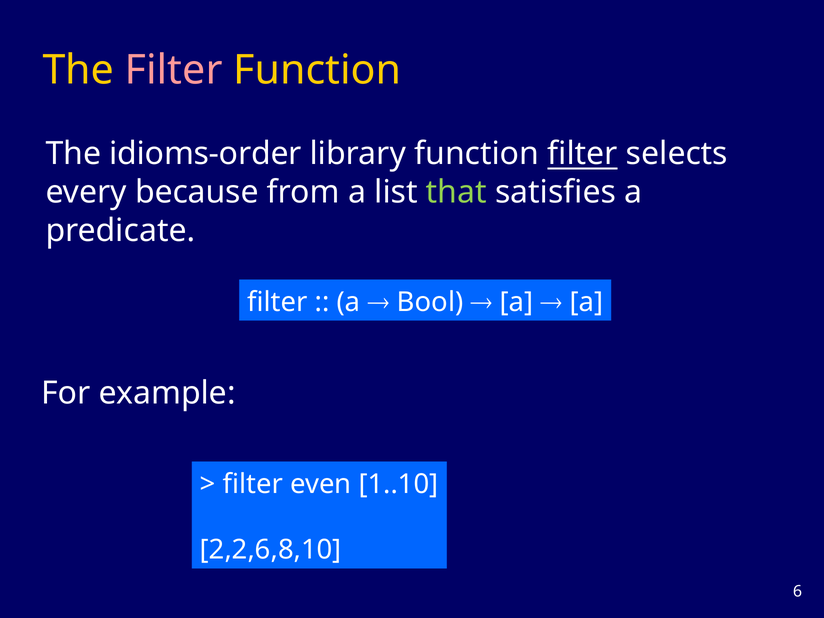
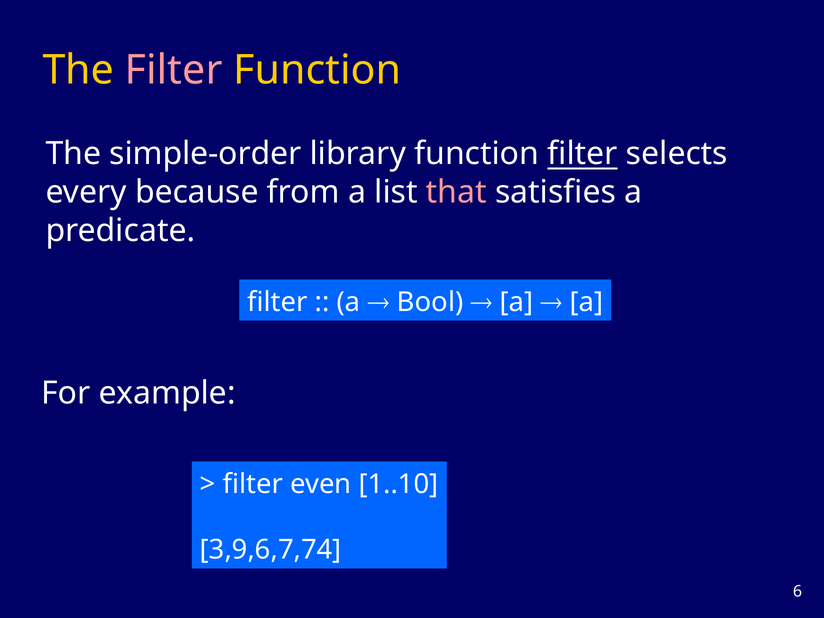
idioms-order: idioms-order -> simple-order
that colour: light green -> pink
2,2,6,8,10: 2,2,6,8,10 -> 3,9,6,7,74
